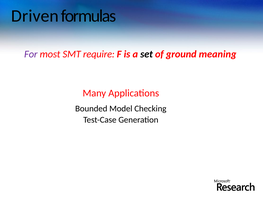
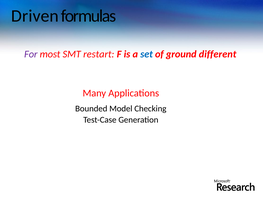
require: require -> restart
set colour: black -> blue
meaning: meaning -> different
